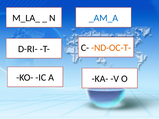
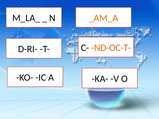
_AM_A colour: blue -> orange
